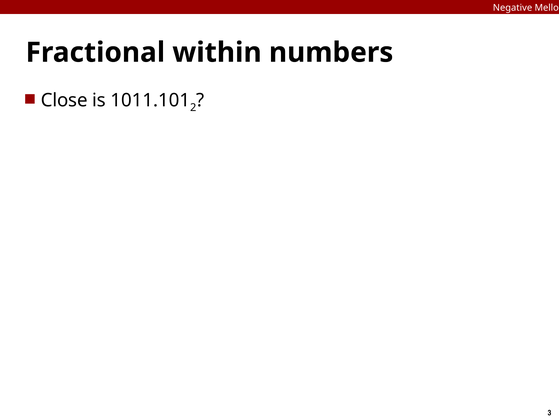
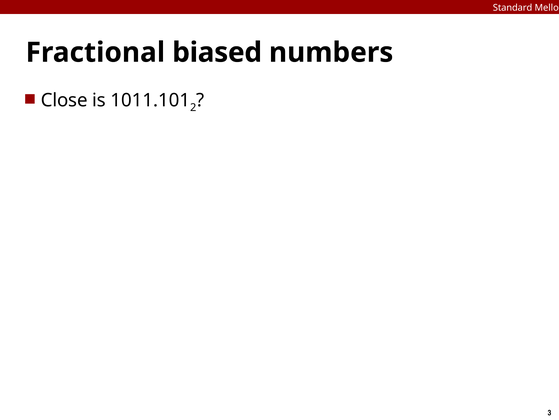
Negative: Negative -> Standard
within: within -> biased
